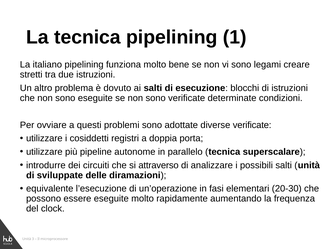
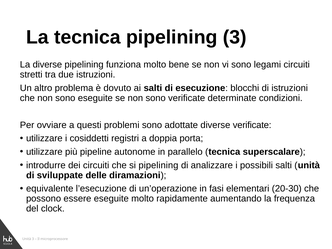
pipelining 1: 1 -> 3
La italiano: italiano -> diverse
legami creare: creare -> circuiti
si attraverso: attraverso -> pipelining
